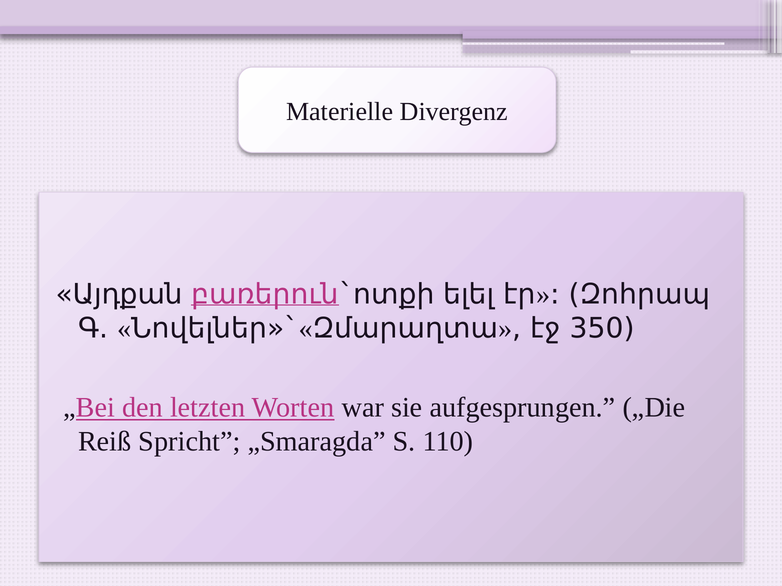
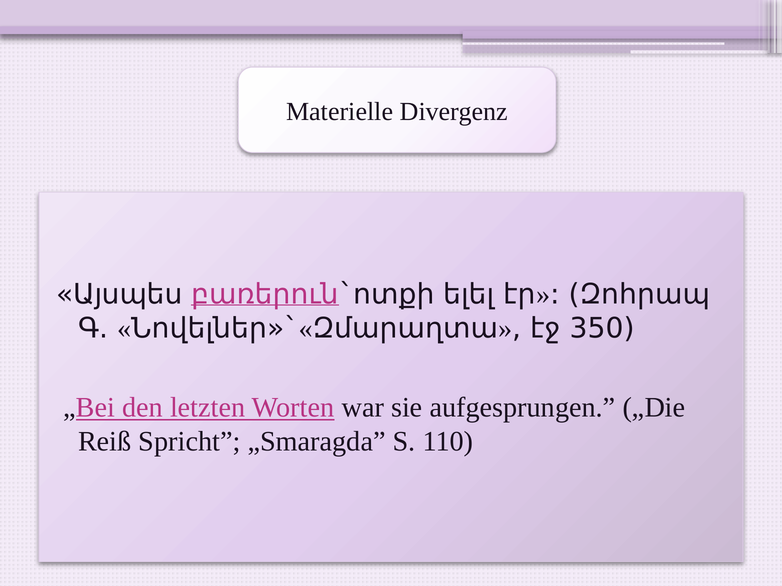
Այդքան: Այդքան -> Այսպես
